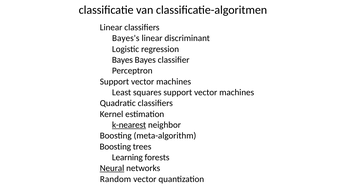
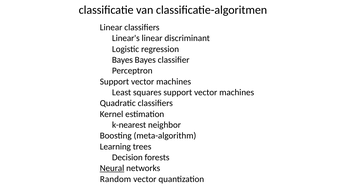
Bayes's: Bayes's -> Linear's
k-nearest underline: present -> none
Boosting at (115, 146): Boosting -> Learning
Learning: Learning -> Decision
